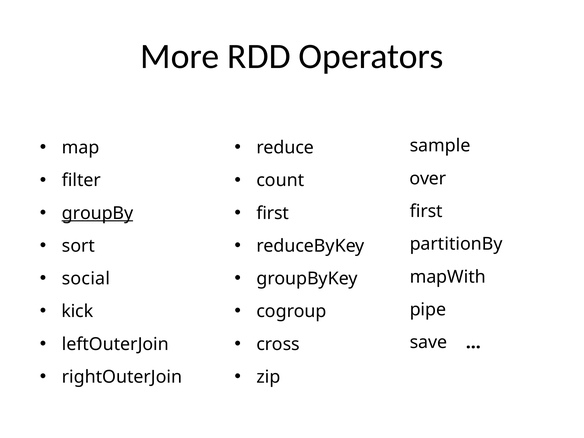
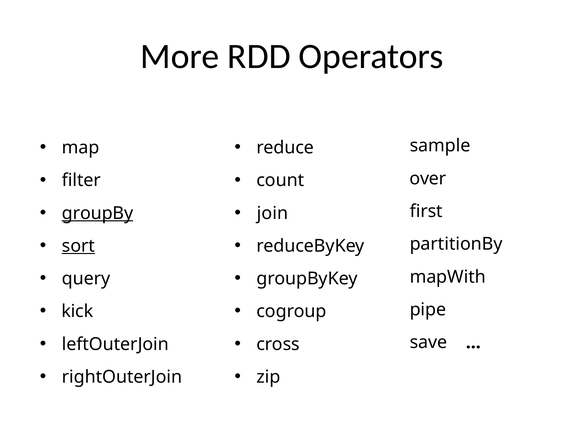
first at (273, 213): first -> join
sort underline: none -> present
social: social -> query
